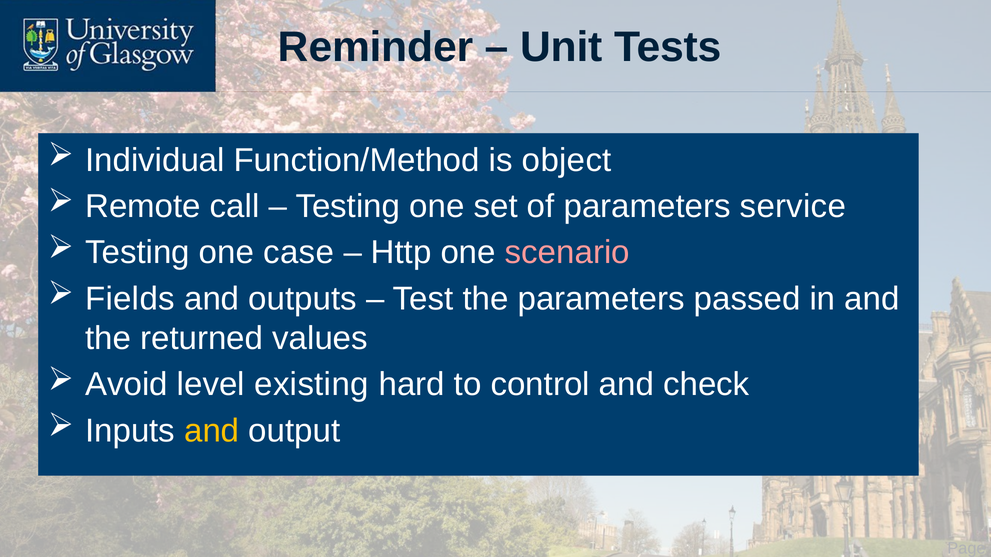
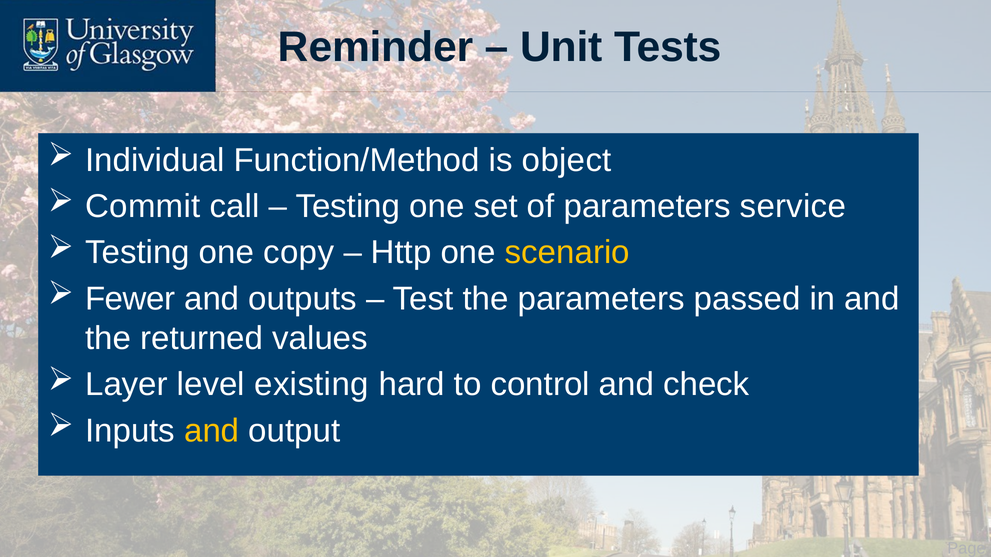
Remote: Remote -> Commit
case: case -> copy
scenario colour: pink -> yellow
Fields: Fields -> Fewer
Avoid: Avoid -> Layer
